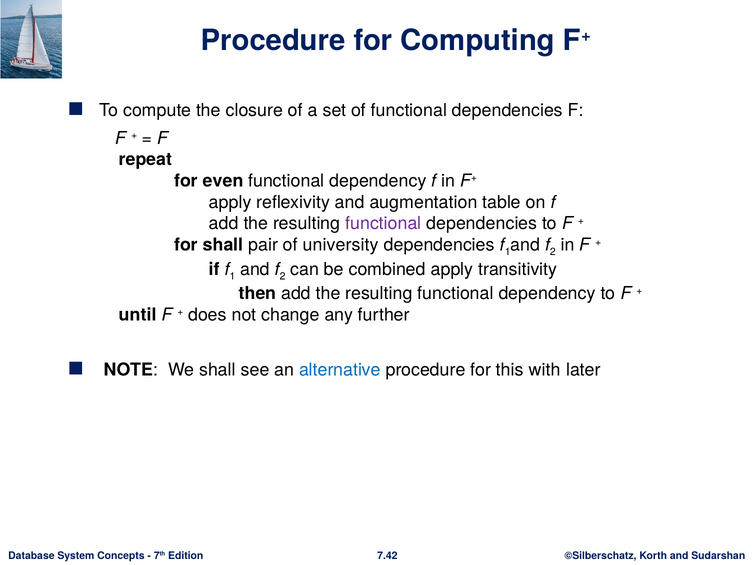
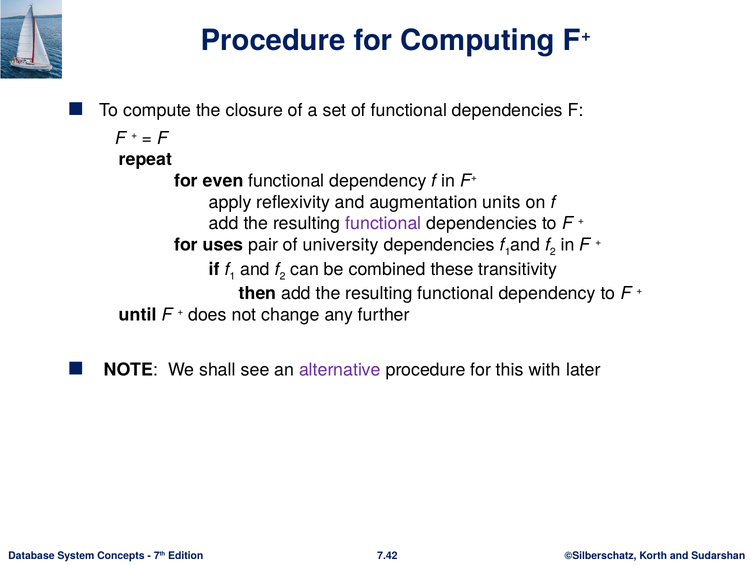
table: table -> units
for shall: shall -> uses
combined apply: apply -> these
alternative colour: blue -> purple
